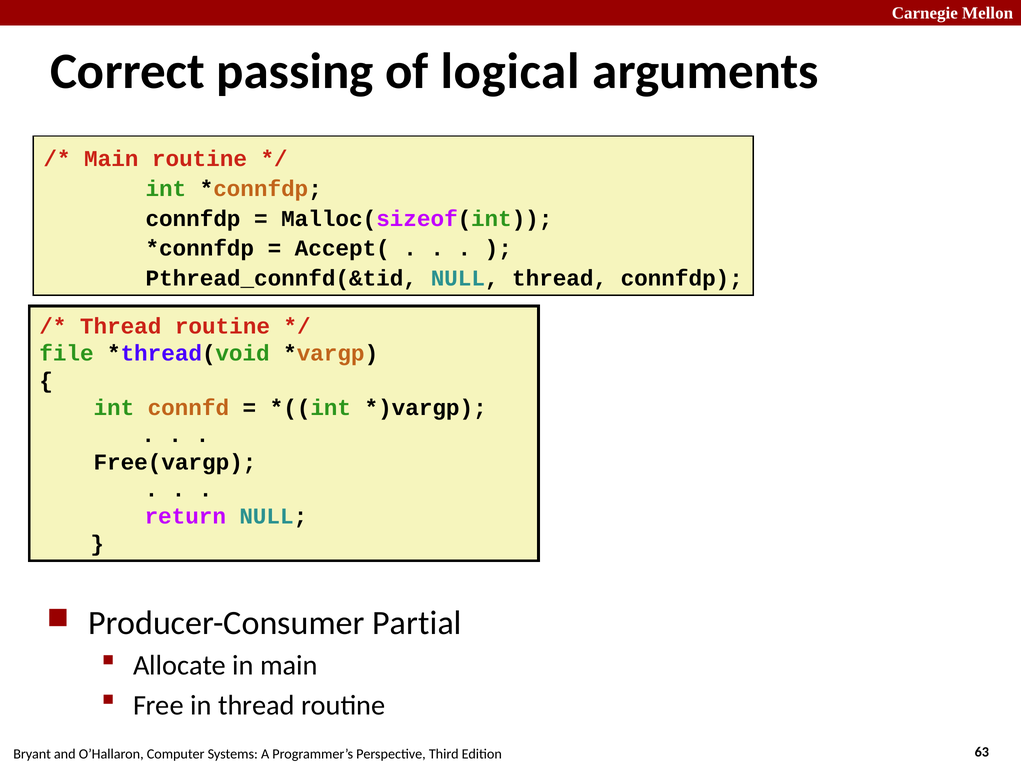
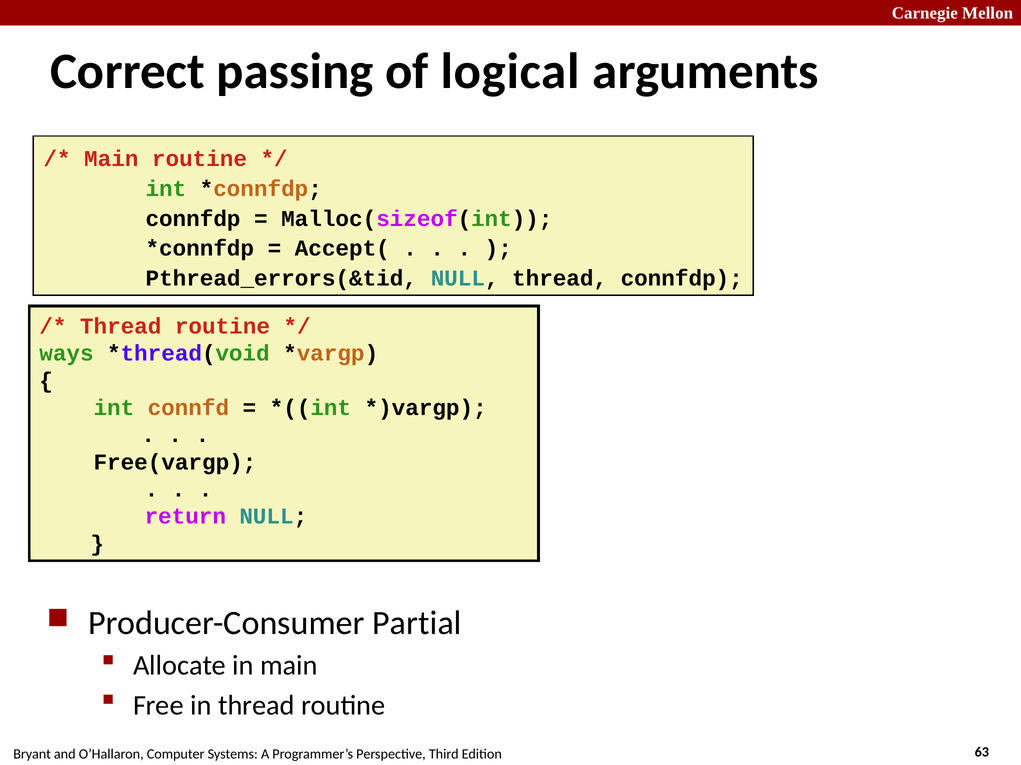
Pthread_connfd(&tid: Pthread_connfd(&tid -> Pthread_errors(&tid
file: file -> ways
